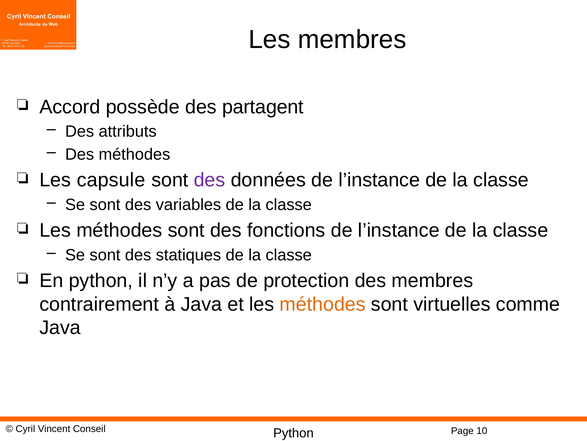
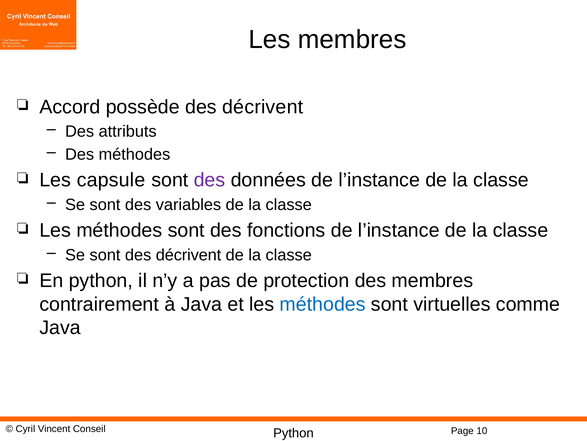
possède des partagent: partagent -> décrivent
sont des statiques: statiques -> décrivent
méthodes at (323, 304) colour: orange -> blue
